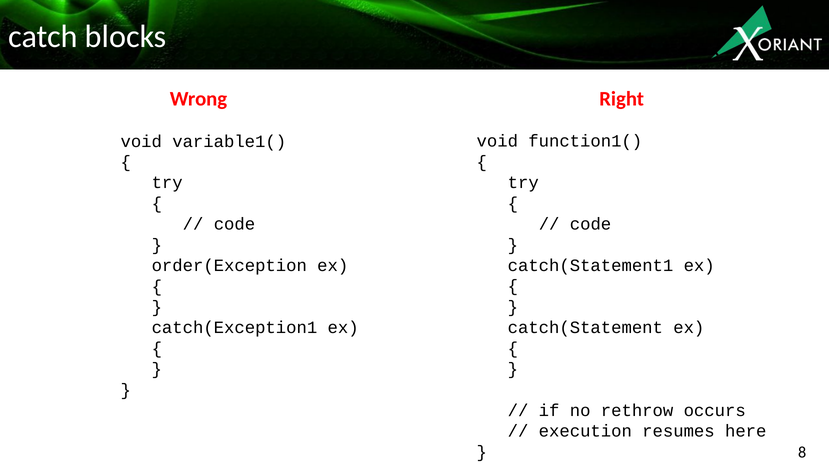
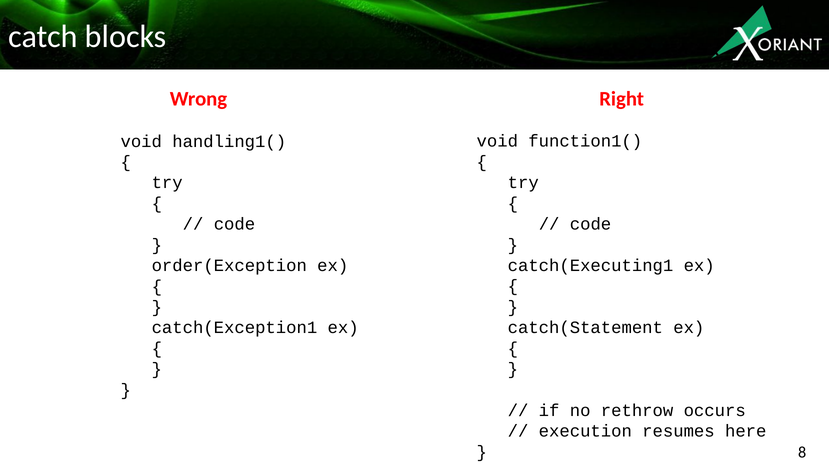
variable1(: variable1( -> handling1(
catch(Statement1: catch(Statement1 -> catch(Executing1
